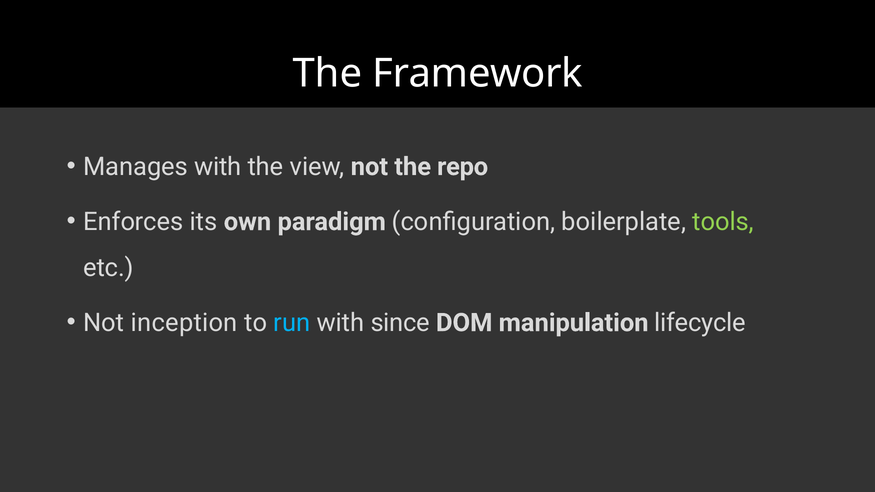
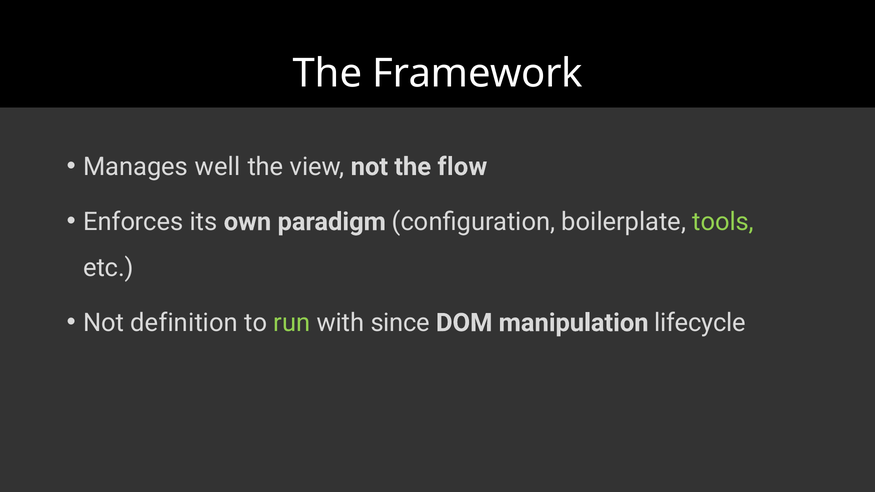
Manages with: with -> well
repo: repo -> flow
inception: inception -> definition
run colour: light blue -> light green
